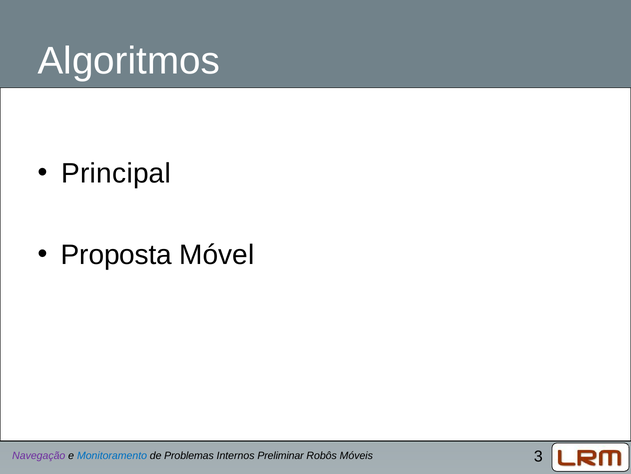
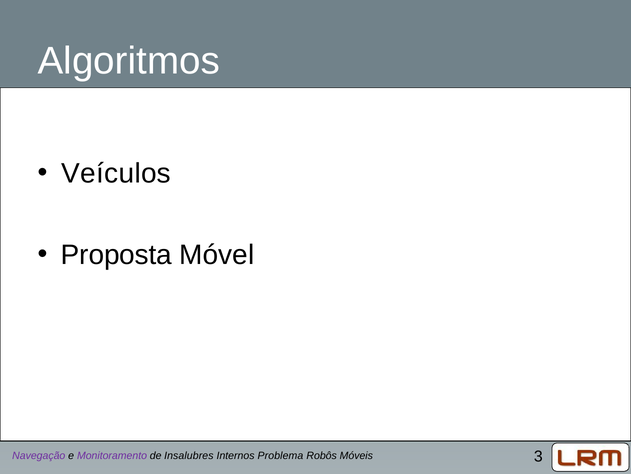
Principal: Principal -> Veículos
Monitoramento colour: blue -> purple
Problemas: Problemas -> Insalubres
Preliminar: Preliminar -> Problema
